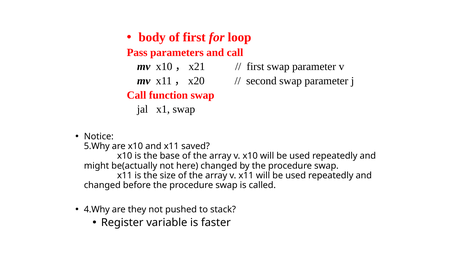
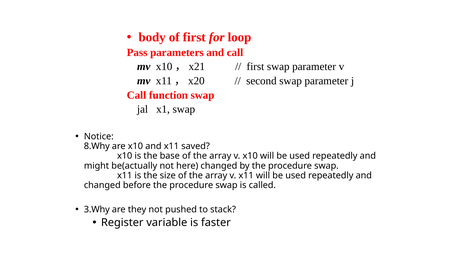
5.Why: 5.Why -> 8.Why
4.Why: 4.Why -> 3.Why
